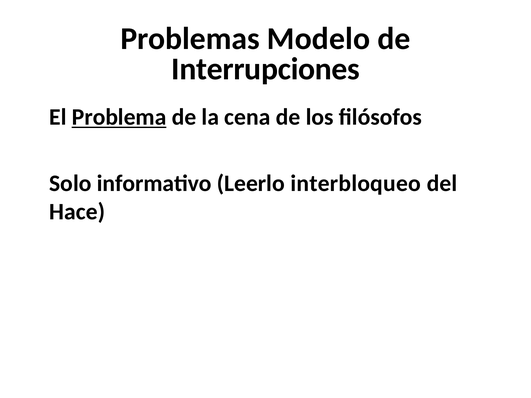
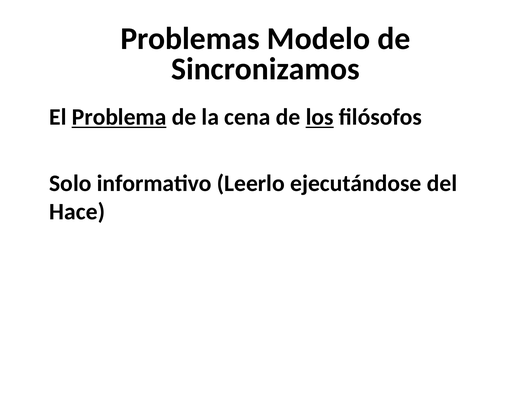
Interrupciones: Interrupciones -> Sincronizamos
los underline: none -> present
interbloqueo: interbloqueo -> ejecutándose
